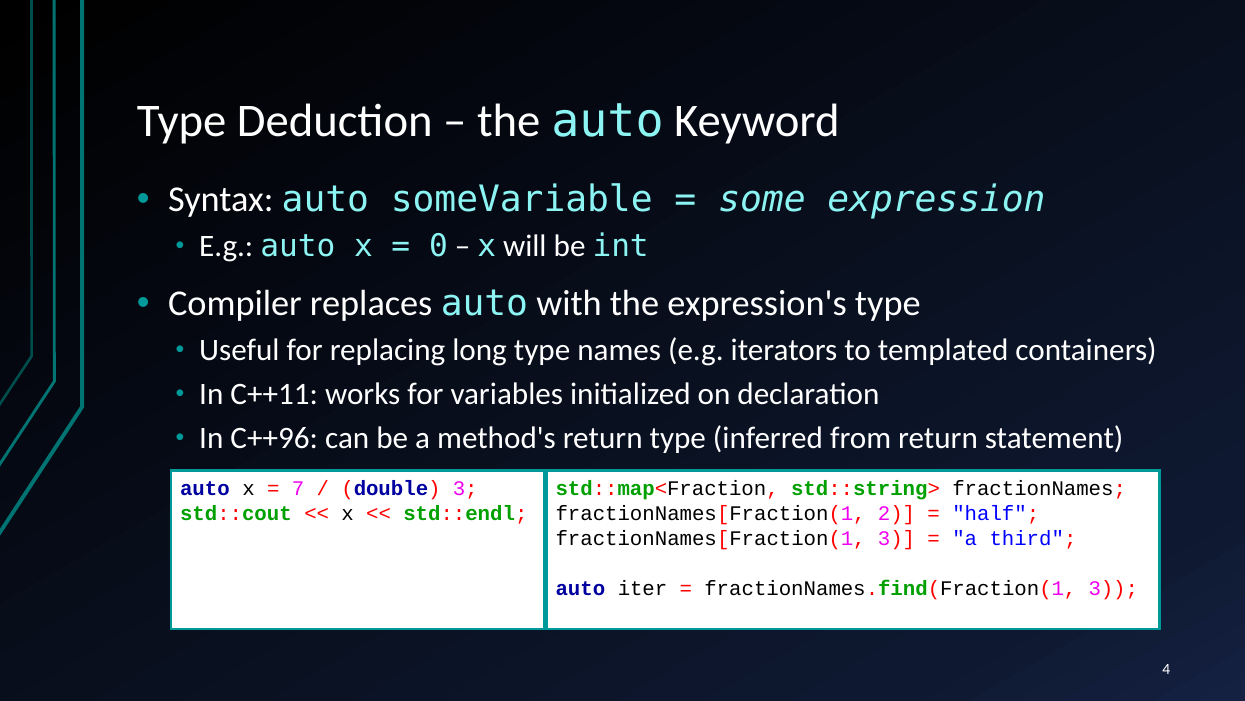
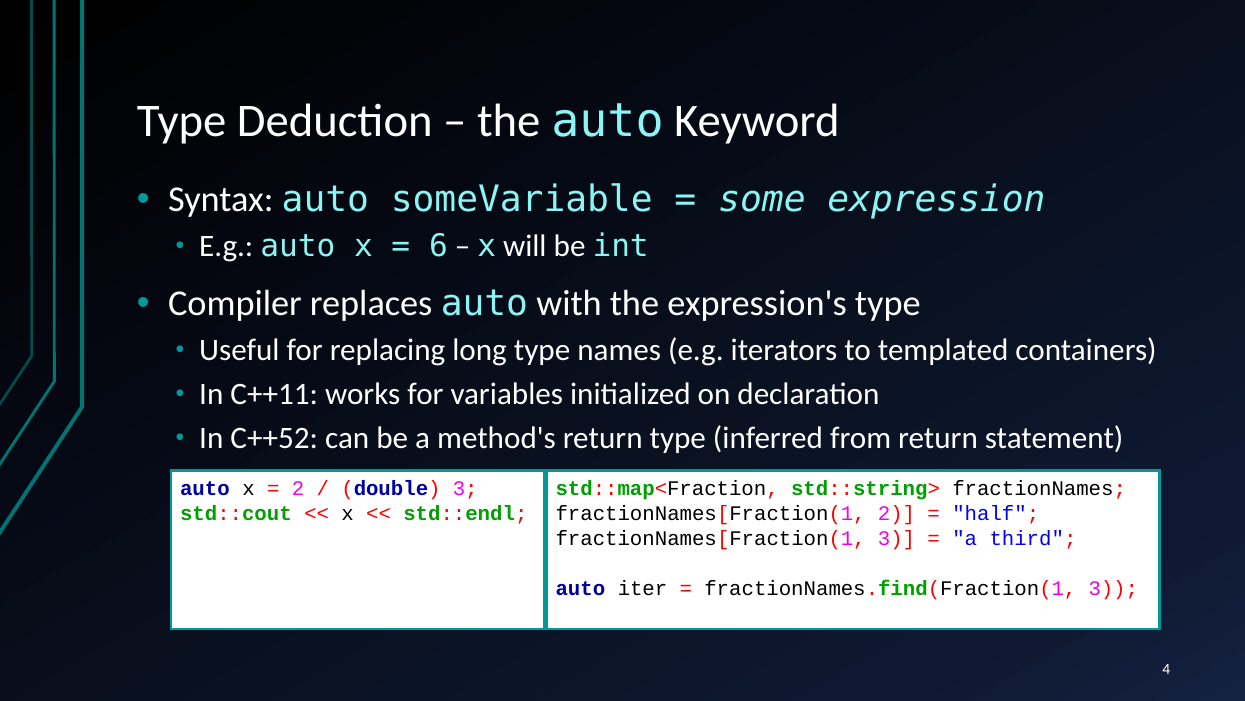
0: 0 -> 6
C++96: C++96 -> C++52
7 at (298, 489): 7 -> 2
